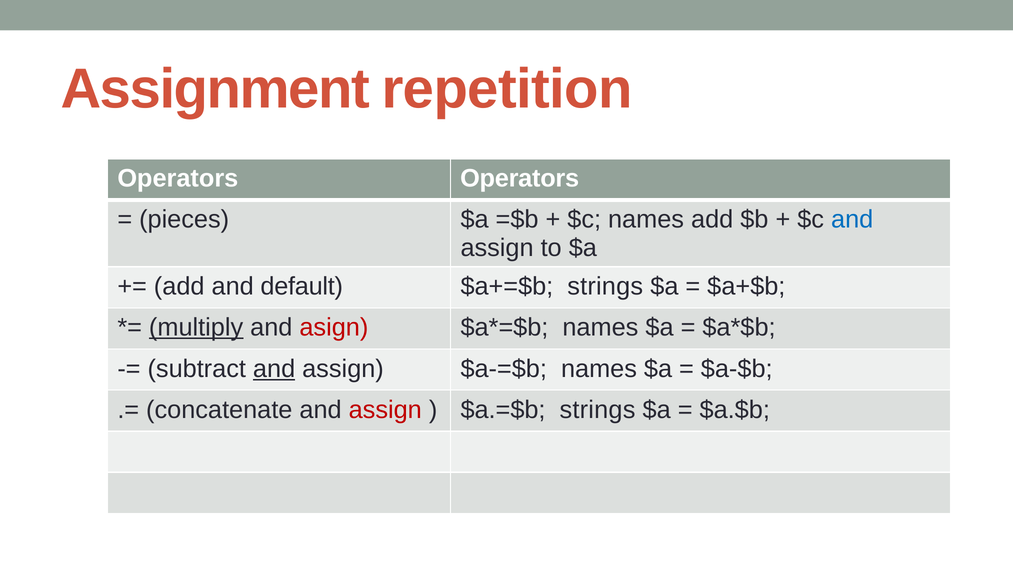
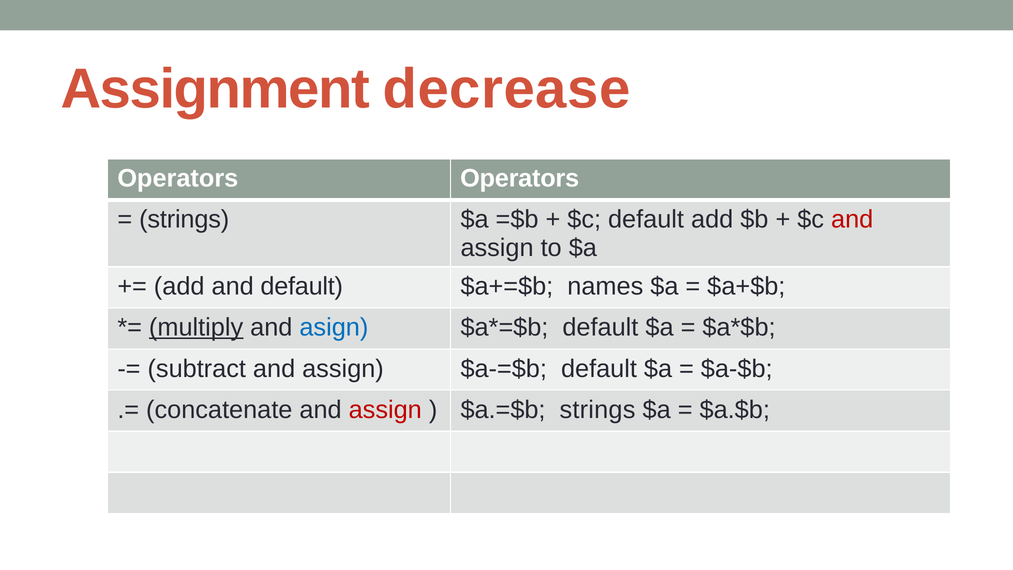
repetition: repetition -> decrease
pieces at (184, 220): pieces -> strings
$c names: names -> default
and at (852, 220) colour: blue -> red
$a+=$b strings: strings -> names
asign colour: red -> blue
names at (600, 327): names -> default
and at (274, 369) underline: present -> none
$a-=$b names: names -> default
